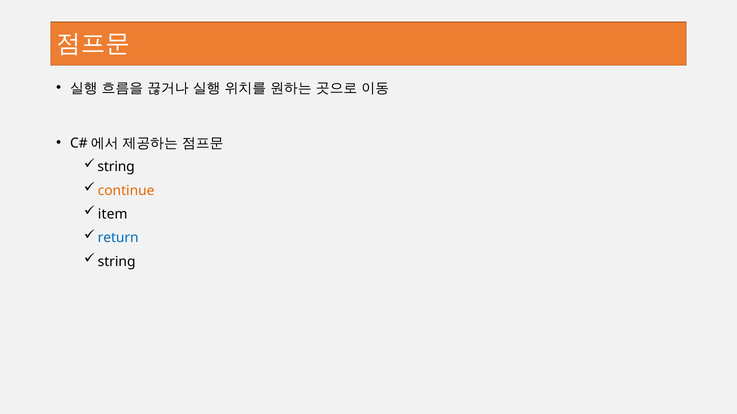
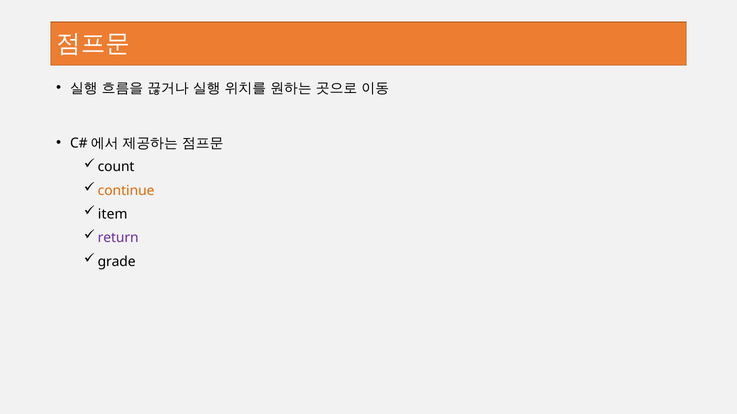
string at (116, 167): string -> count
return colour: blue -> purple
string at (117, 262): string -> grade
